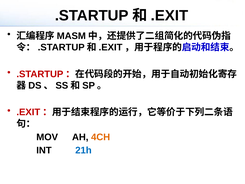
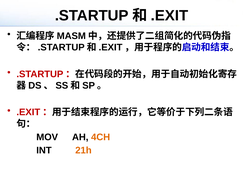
21h colour: blue -> orange
